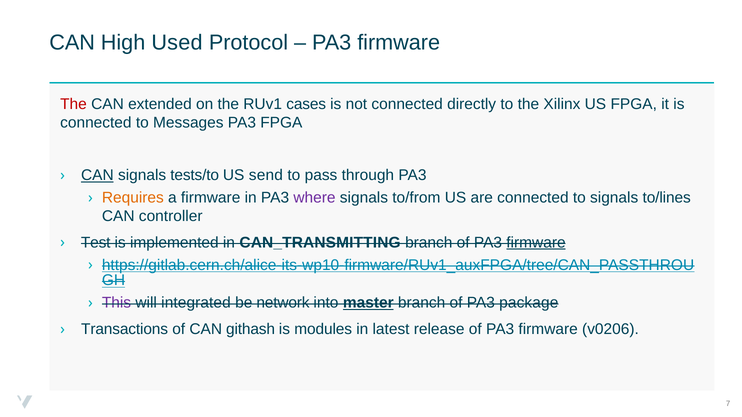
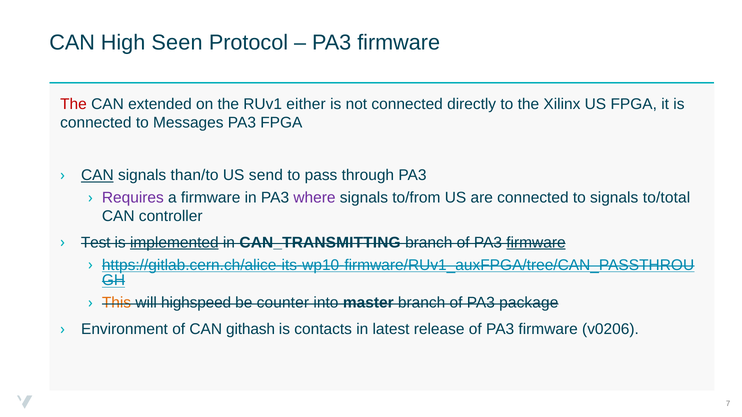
Used: Used -> Seen
cases: cases -> either
tests/to: tests/to -> than/to
Requires colour: orange -> purple
to/lines: to/lines -> to/total
implemented underline: none -> present
This colour: purple -> orange
integrated: integrated -> highspeed
network: network -> counter
master underline: present -> none
Transactions: Transactions -> Environment
modules: modules -> contacts
